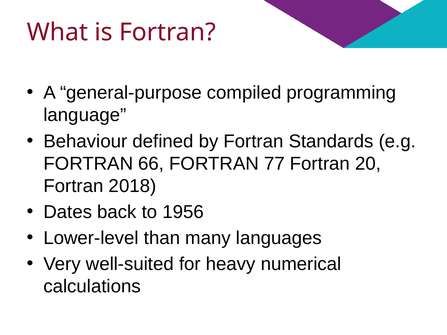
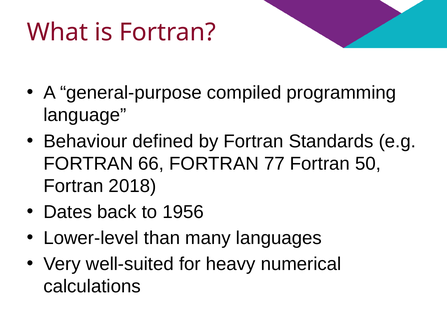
20: 20 -> 50
